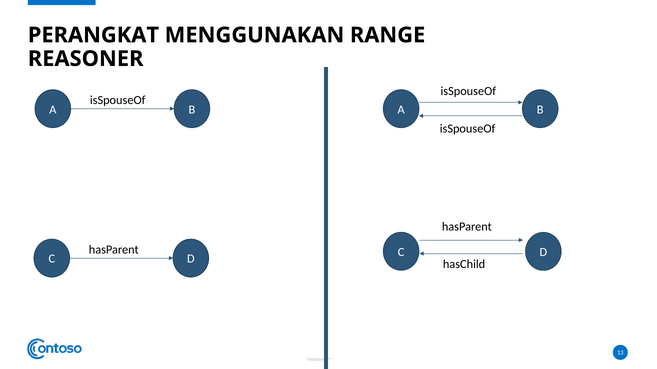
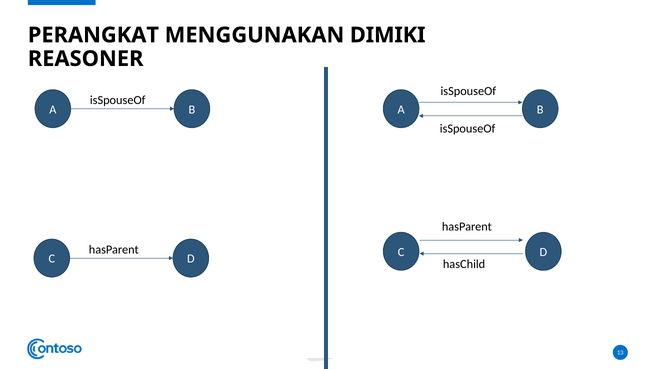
RANGE: RANGE -> DIMIKI
